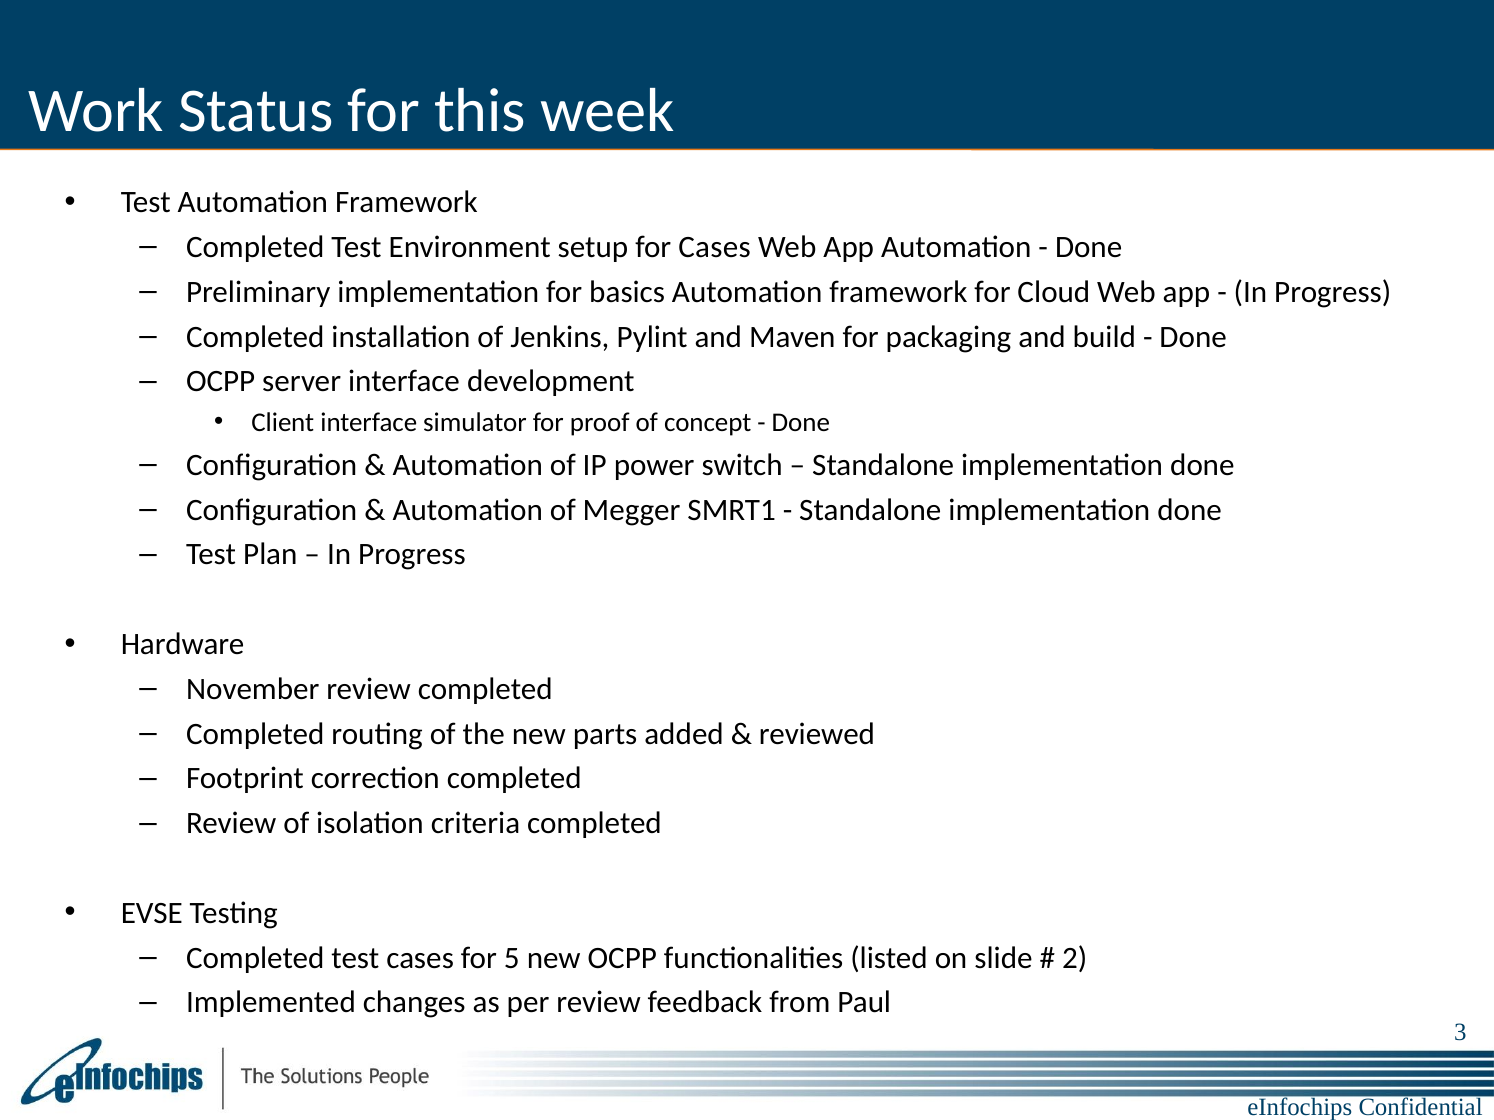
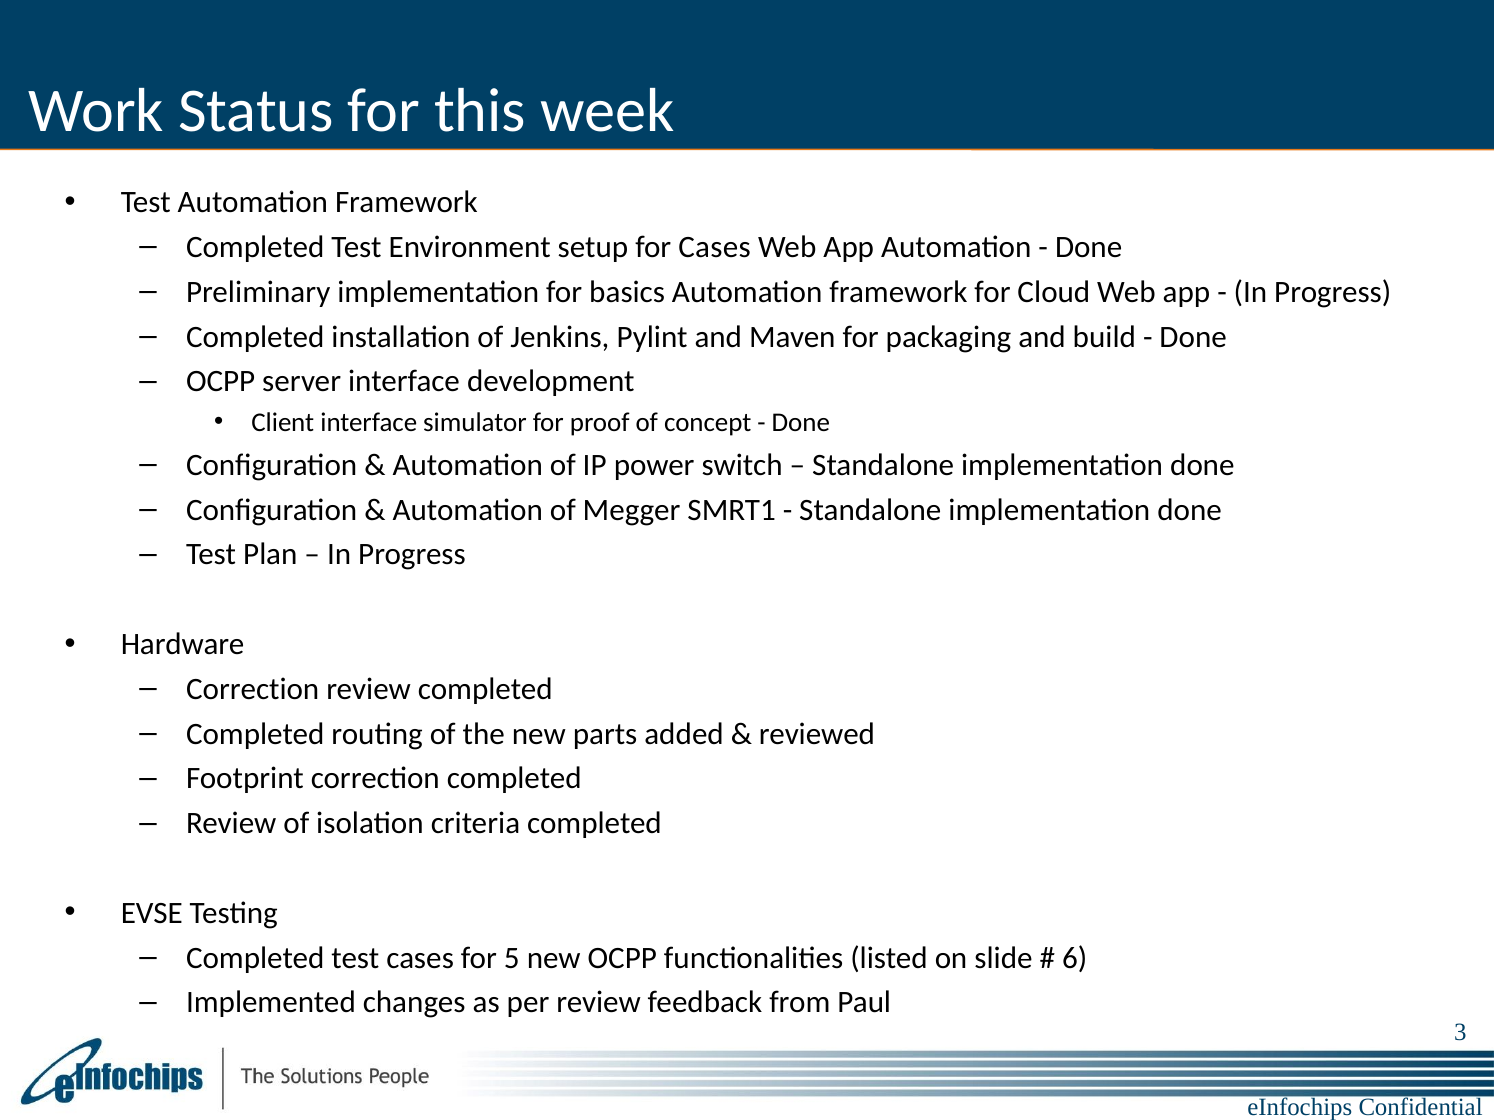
November at (253, 689): November -> Correction
2: 2 -> 6
